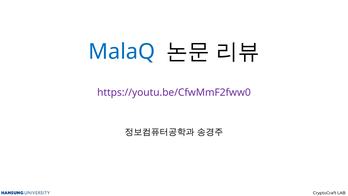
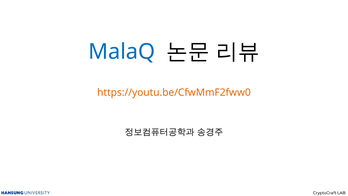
https://youtu.be/CfwMmF2fww0 colour: purple -> orange
